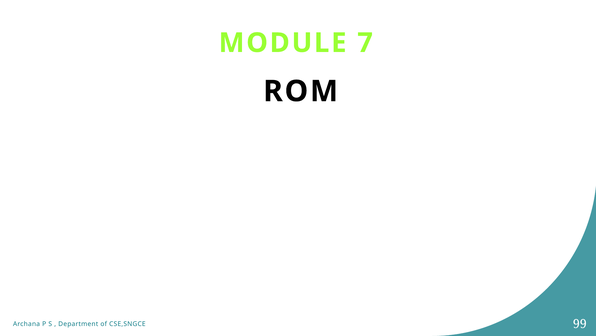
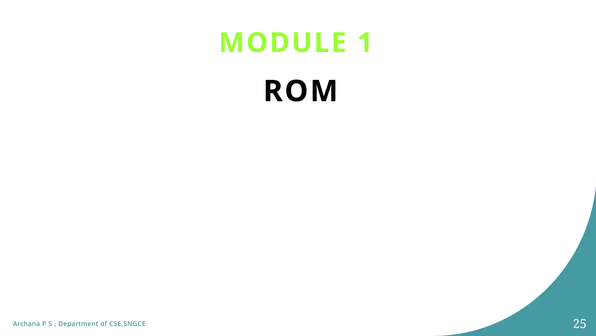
7: 7 -> 1
99: 99 -> 25
